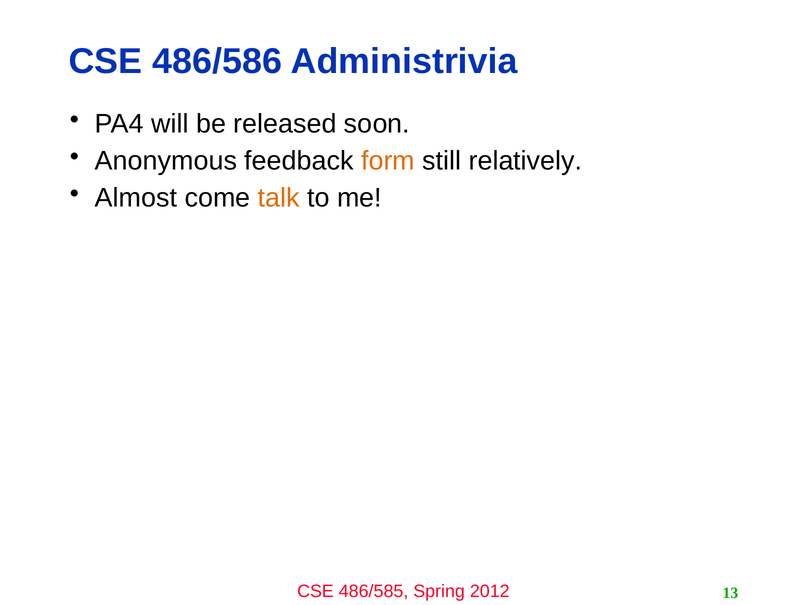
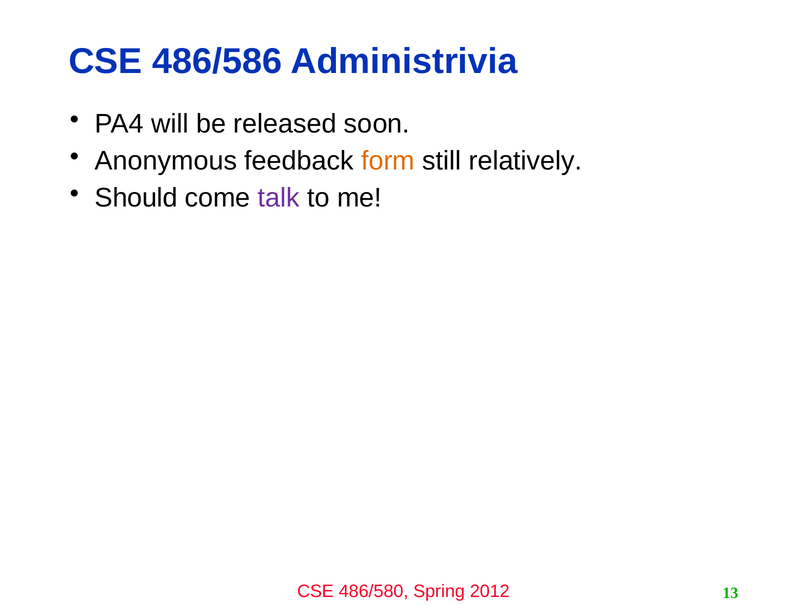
Almost: Almost -> Should
talk colour: orange -> purple
486/585: 486/585 -> 486/580
